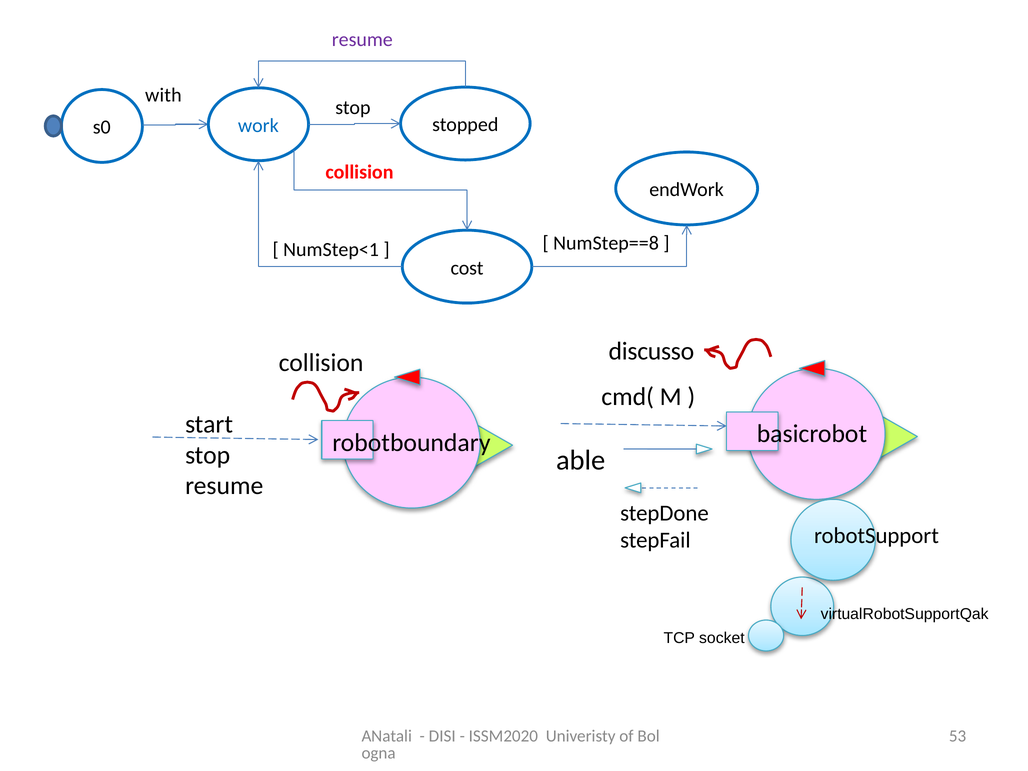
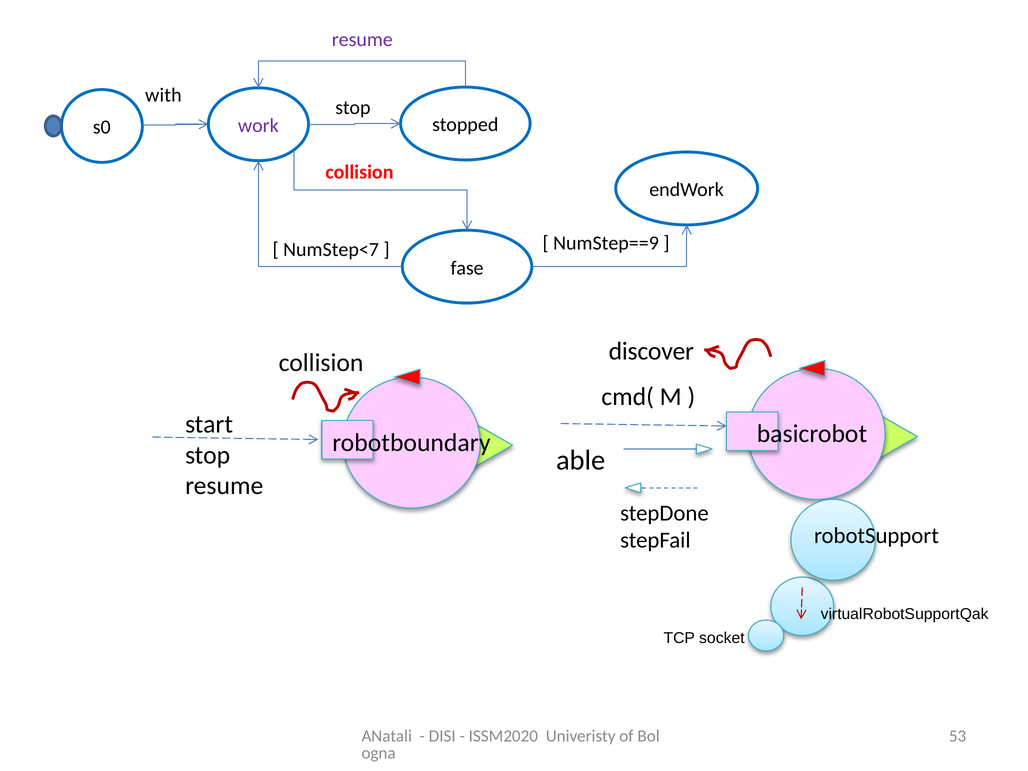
work colour: blue -> purple
NumStep==8: NumStep==8 -> NumStep==9
NumStep<1: NumStep<1 -> NumStep<7
cost: cost -> fase
discusso: discusso -> discover
